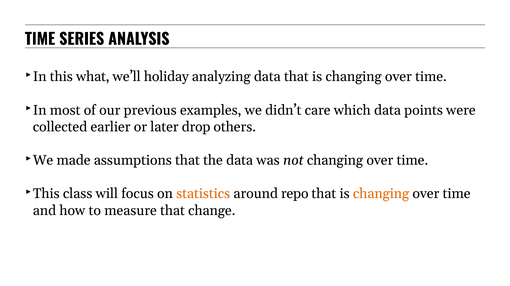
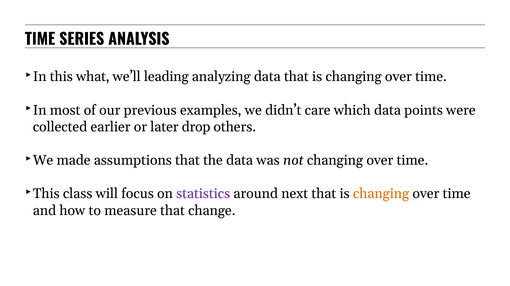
holiday: holiday -> leading
statistics colour: orange -> purple
repo: repo -> next
